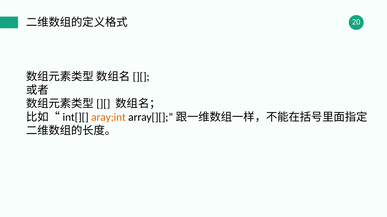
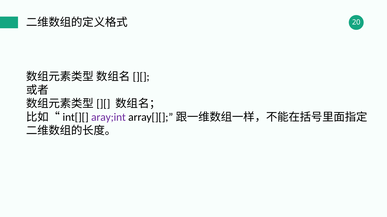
aray;int colour: orange -> purple
